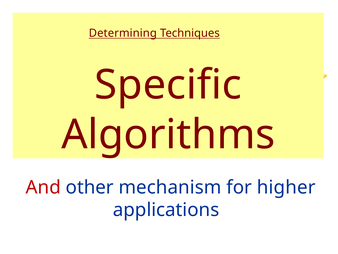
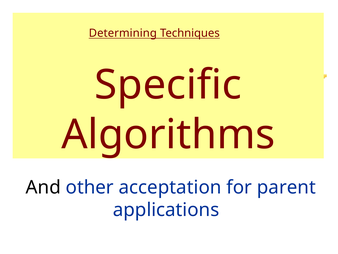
And colour: red -> black
mechanism: mechanism -> acceptation
higher: higher -> parent
